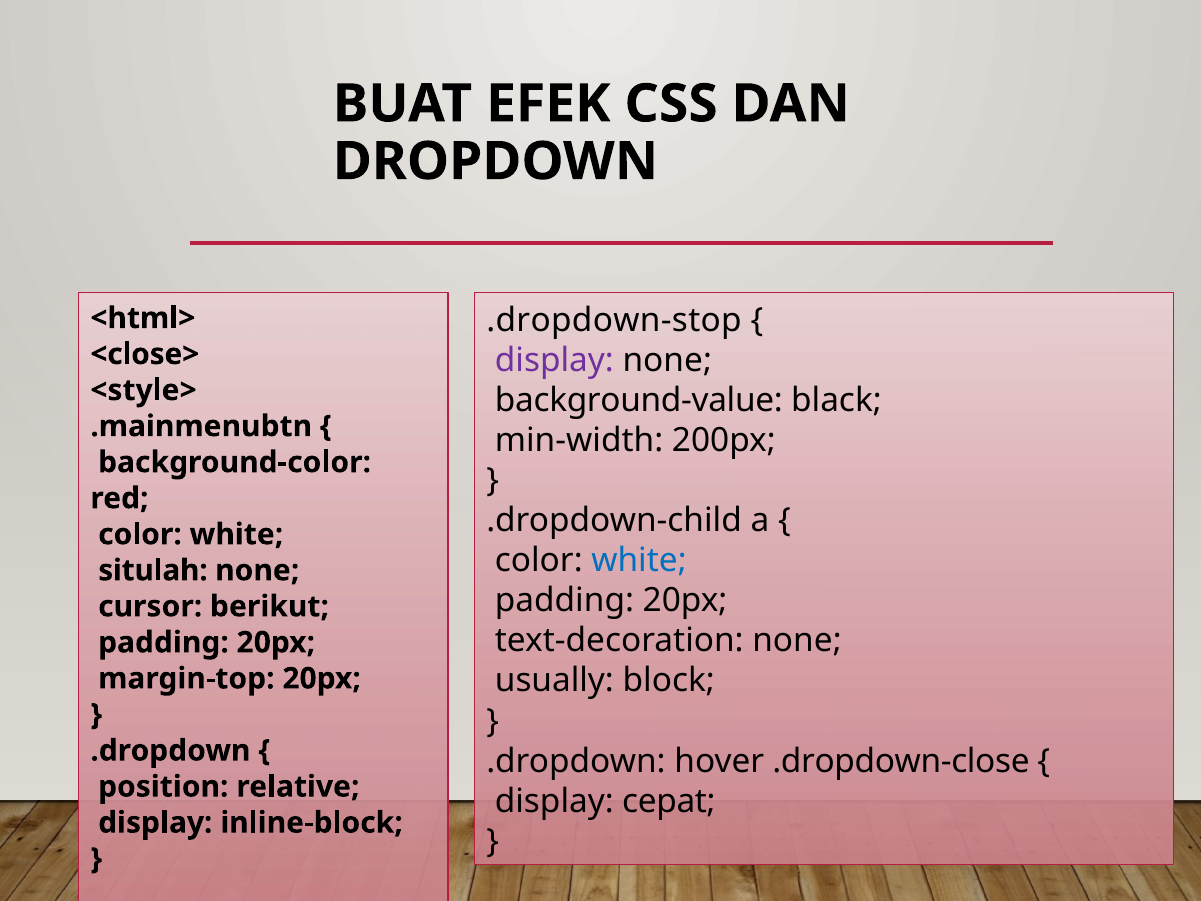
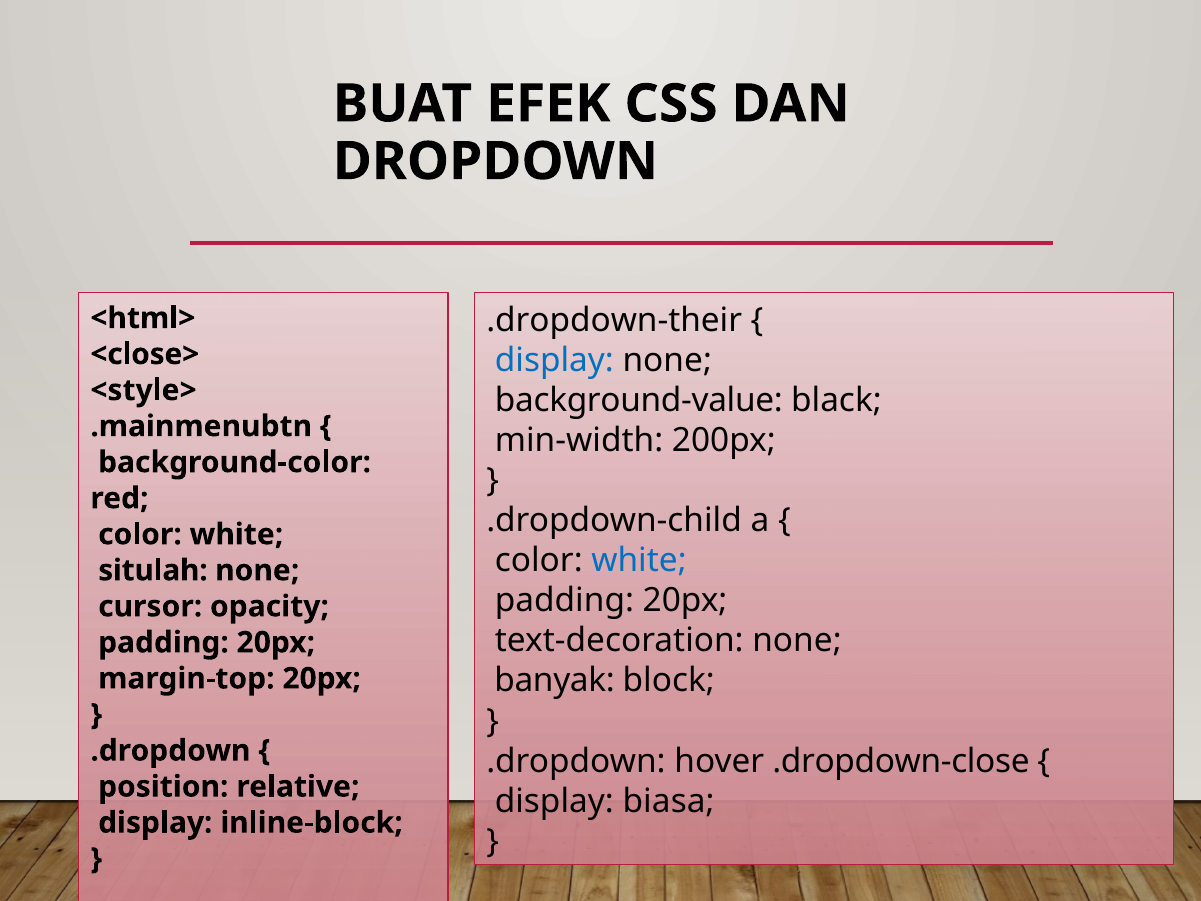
.dropdown-stop: .dropdown-stop -> .dropdown-their
display at (554, 360) colour: purple -> blue
berikut: berikut -> opacity
usually: usually -> banyak
cepat: cepat -> biasa
